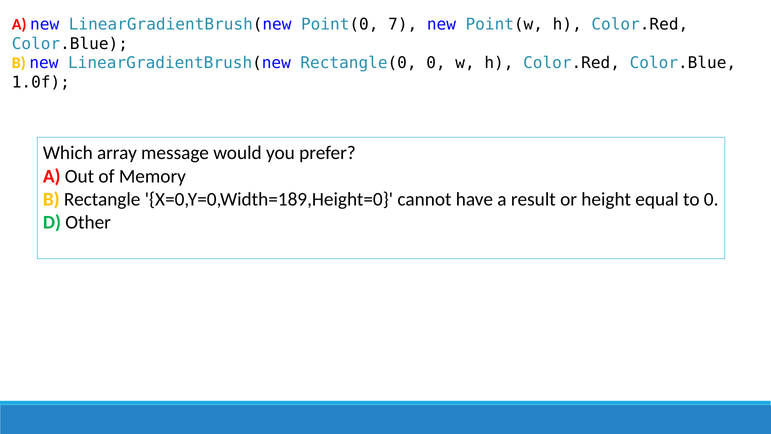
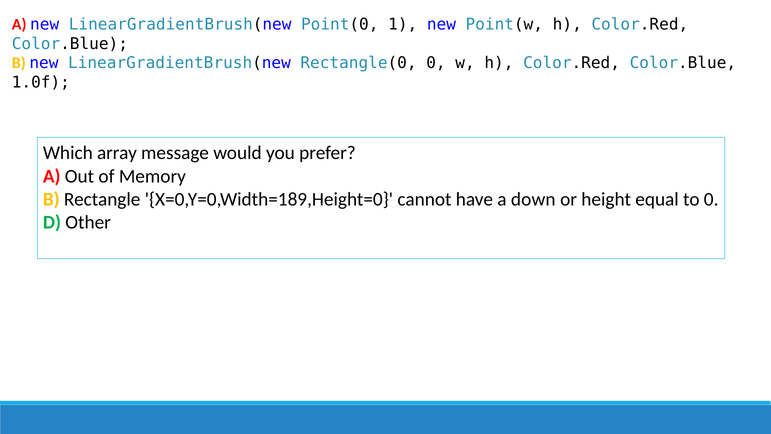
7: 7 -> 1
result: result -> down
